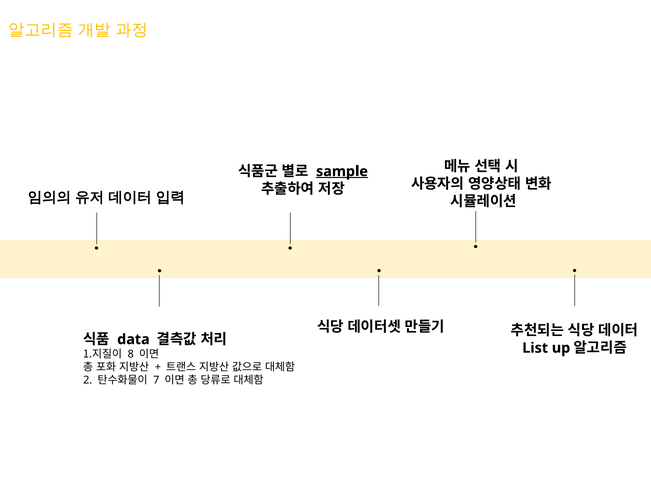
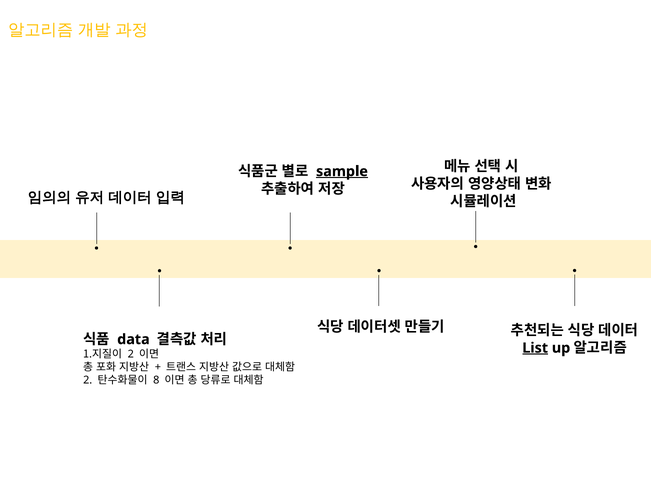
List underline: none -> present
8 at (131, 354): 8 -> 2
7: 7 -> 8
